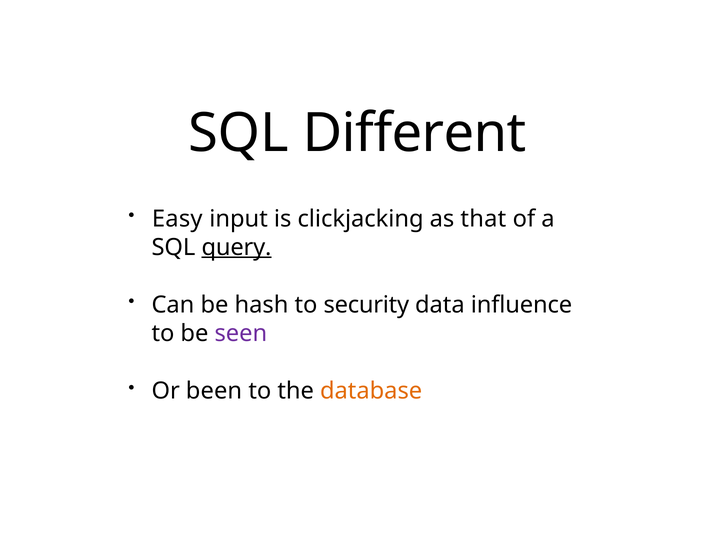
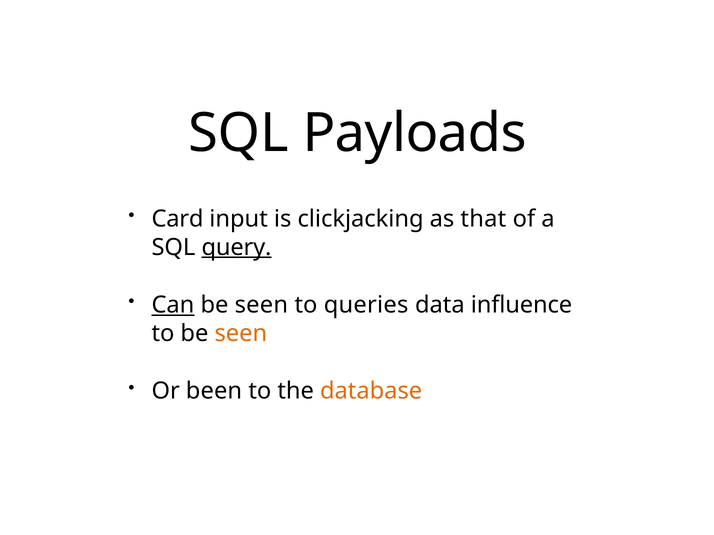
Different: Different -> Payloads
Easy: Easy -> Card
Can underline: none -> present
hash at (262, 305): hash -> seen
security: security -> queries
seen at (241, 334) colour: purple -> orange
